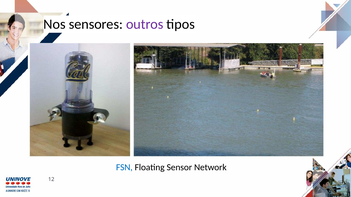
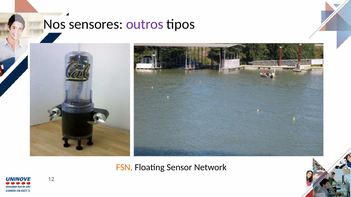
FSN colour: blue -> orange
